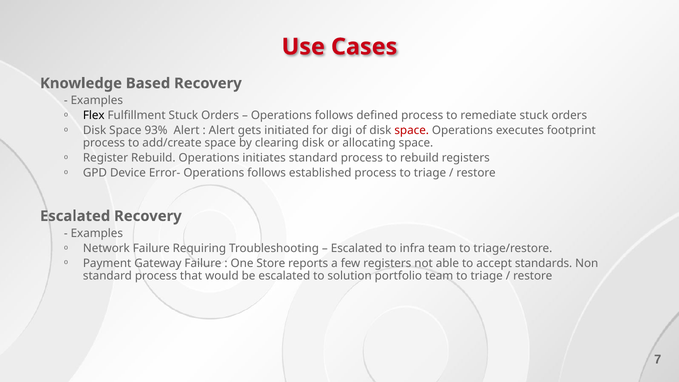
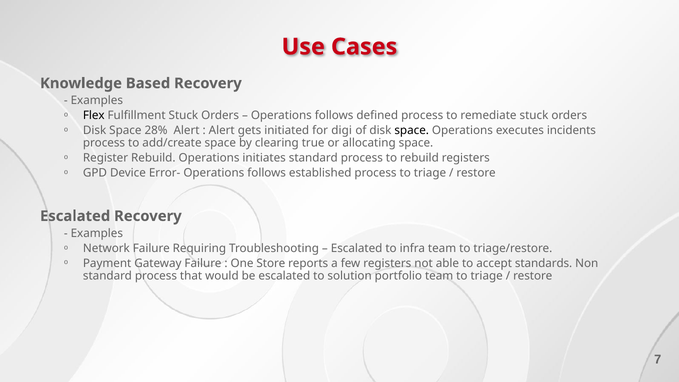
93%: 93% -> 28%
space at (412, 130) colour: red -> black
footprint: footprint -> incidents
clearing disk: disk -> true
